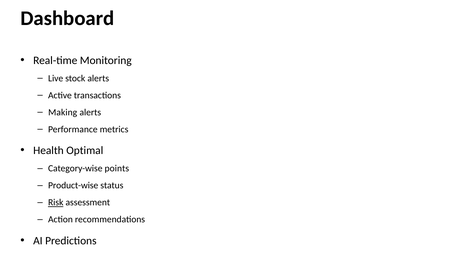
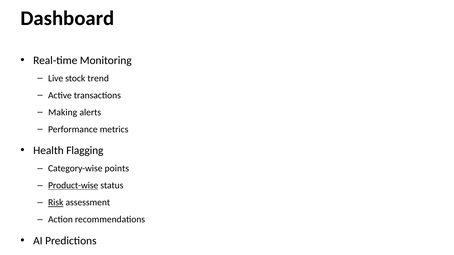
stock alerts: alerts -> trend
Optimal: Optimal -> Flagging
Product-wise underline: none -> present
